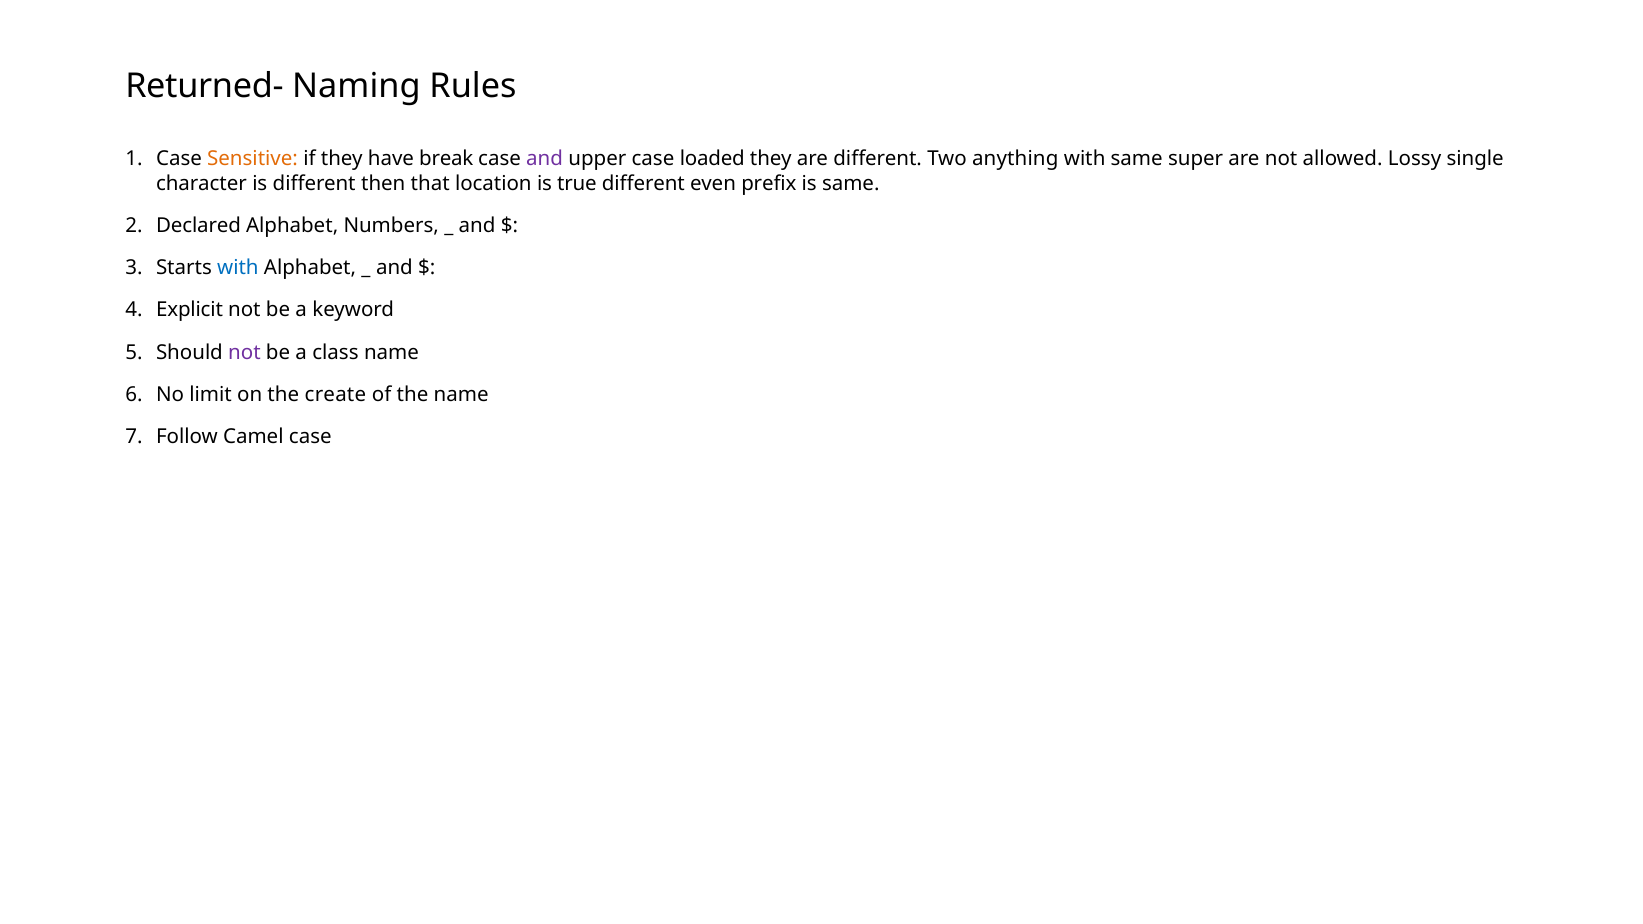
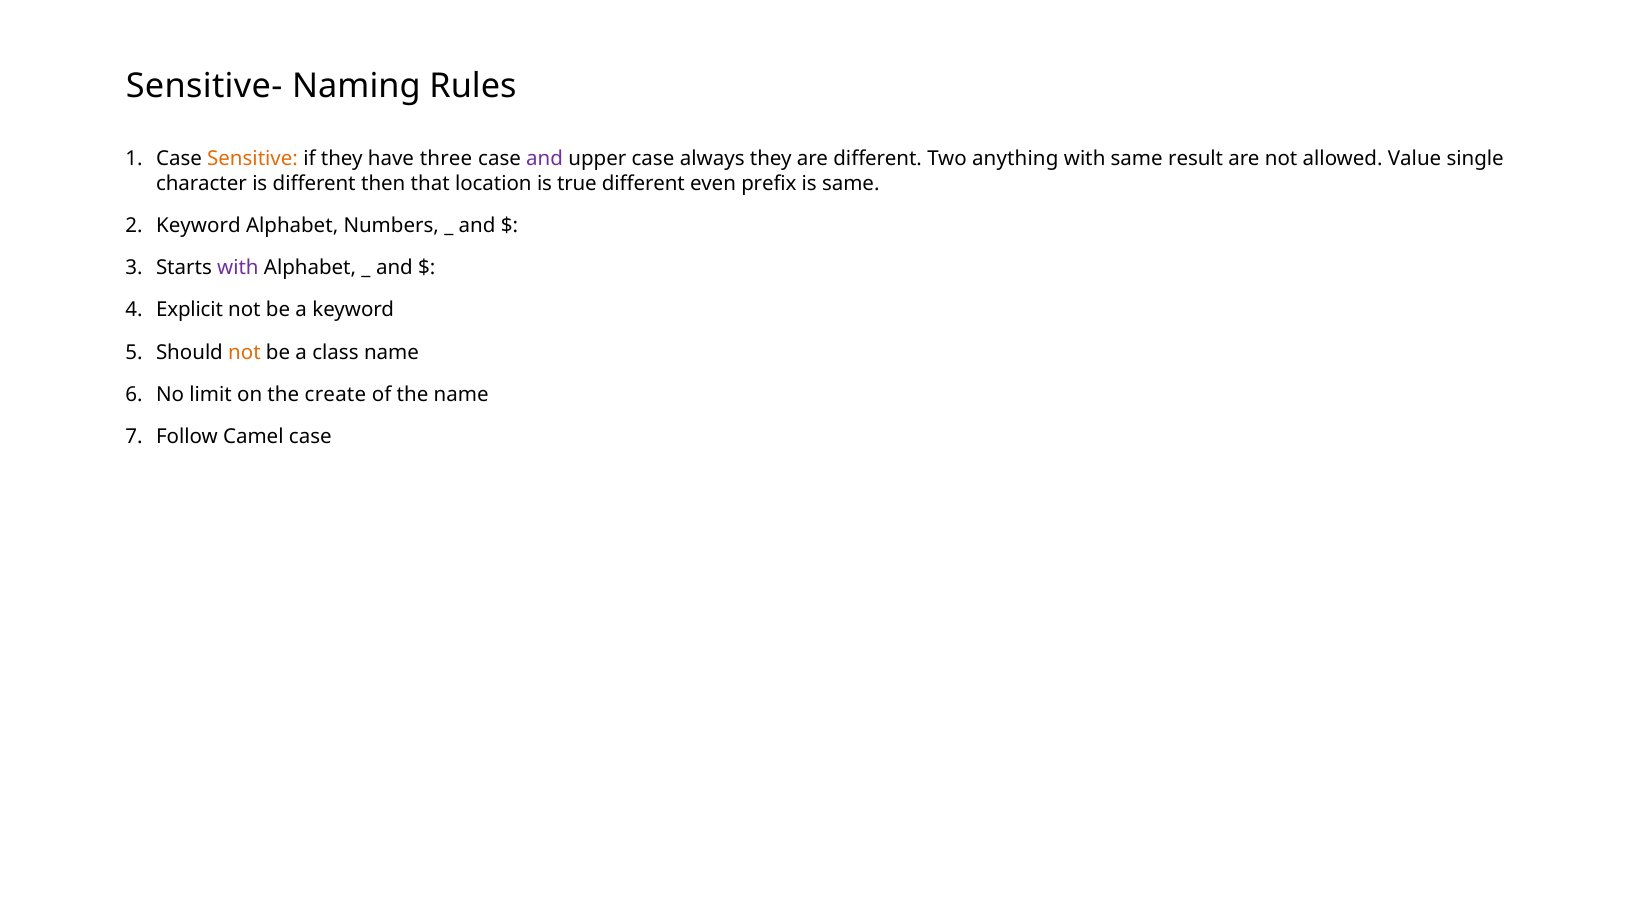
Returned-: Returned- -> Sensitive-
break: break -> three
loaded: loaded -> always
super: super -> result
Lossy: Lossy -> Value
Declared at (198, 226): Declared -> Keyword
with at (238, 268) colour: blue -> purple
not at (244, 353) colour: purple -> orange
